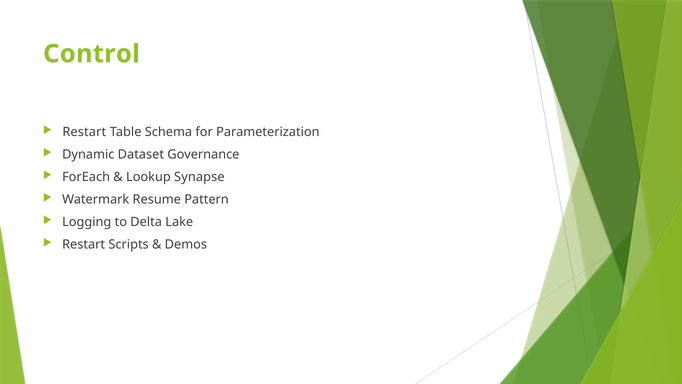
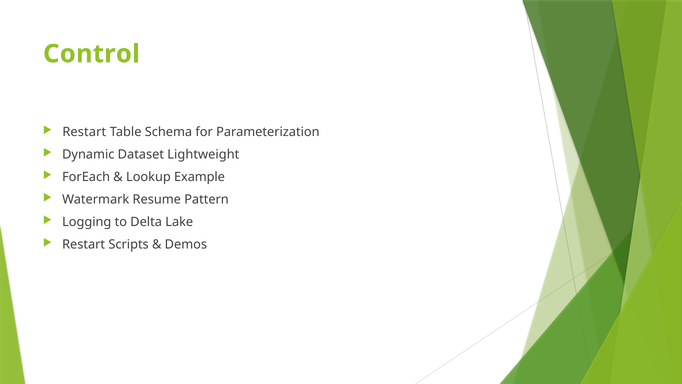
Governance: Governance -> Lightweight
Synapse: Synapse -> Example
